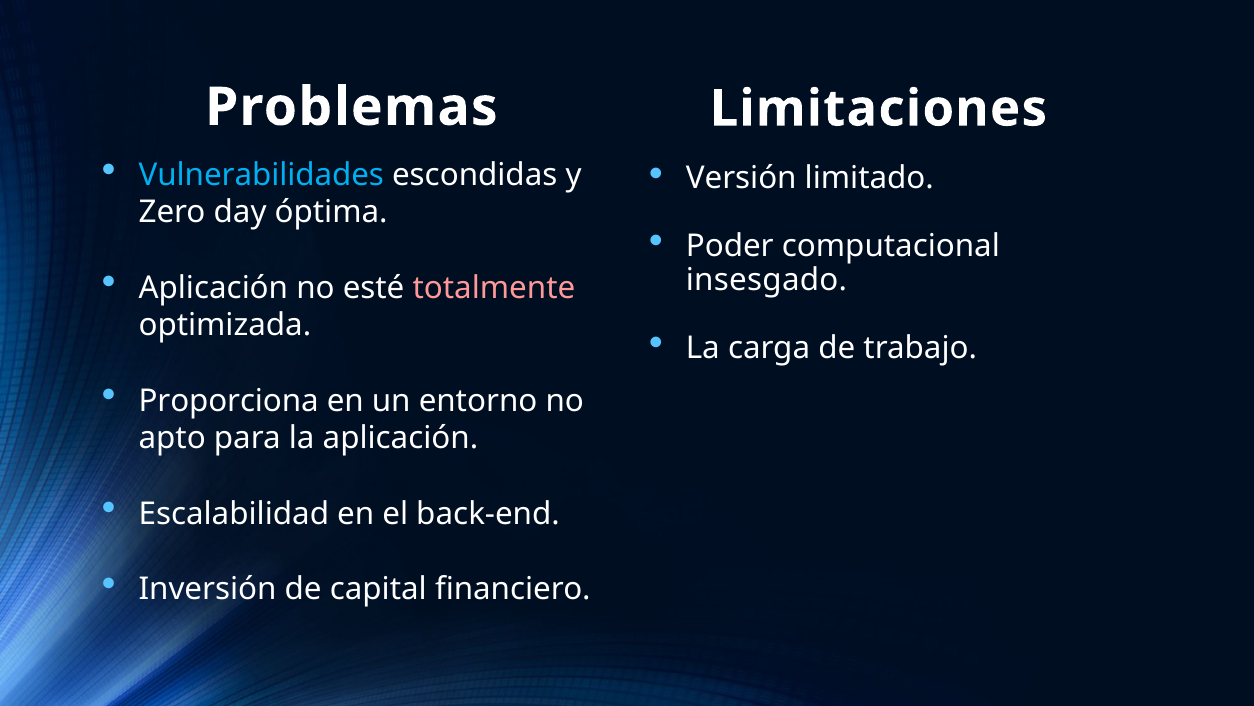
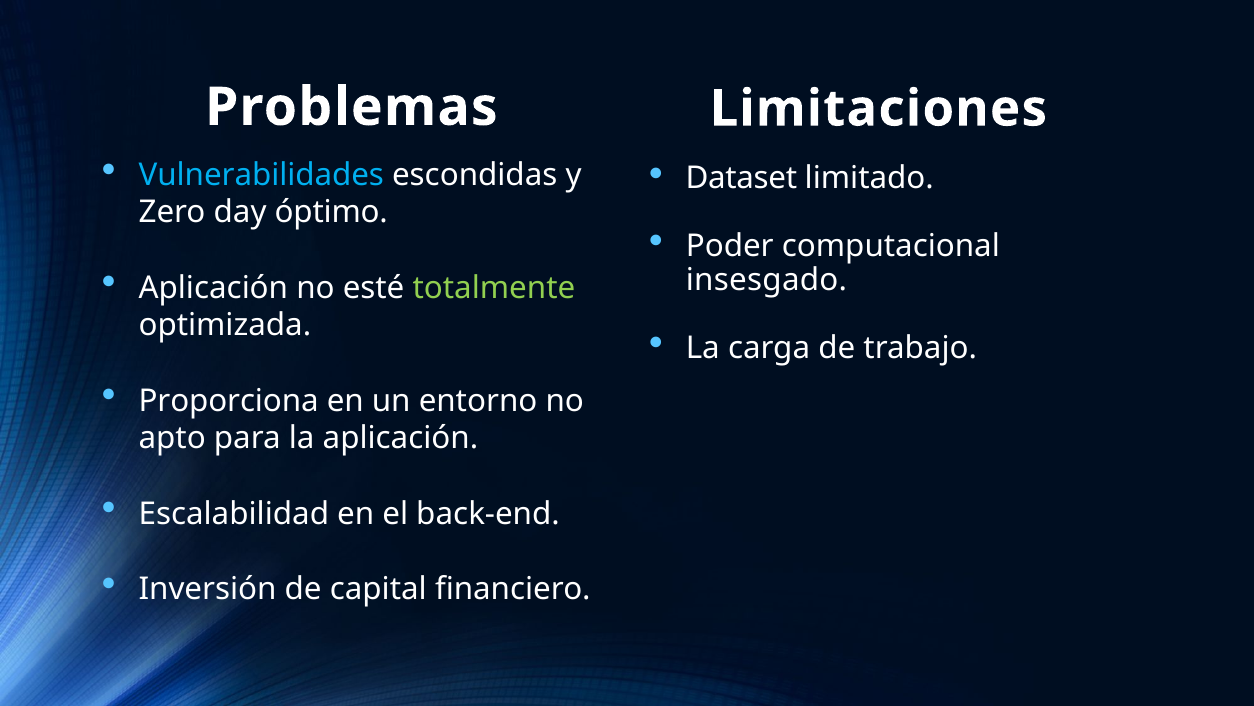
Versión: Versión -> Dataset
óptima: óptima -> óptimo
totalmente colour: pink -> light green
